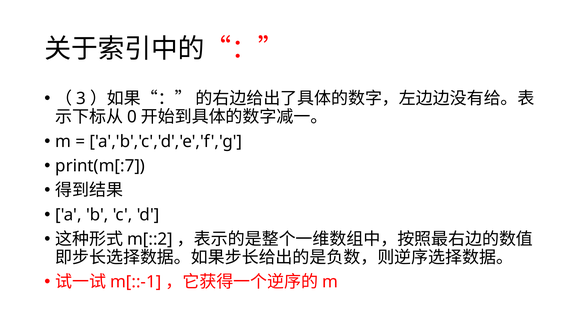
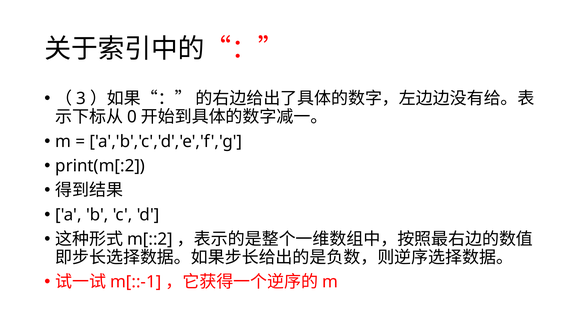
print(m[:7: print(m[:7 -> print(m[:2
